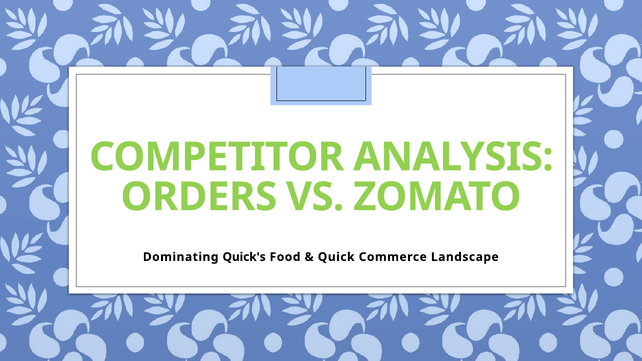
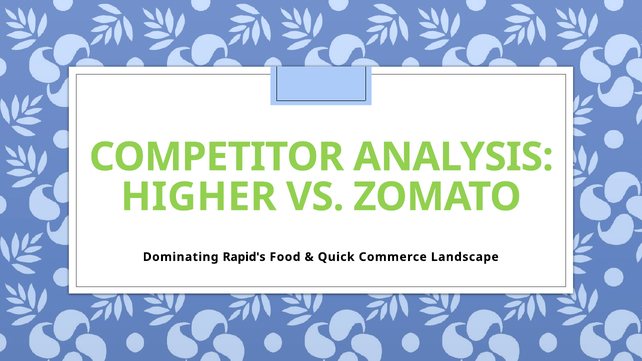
ORDERS: ORDERS -> HIGHER
Quick's: Quick's -> Rapid's
